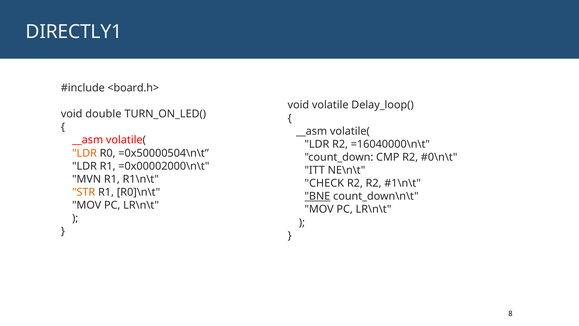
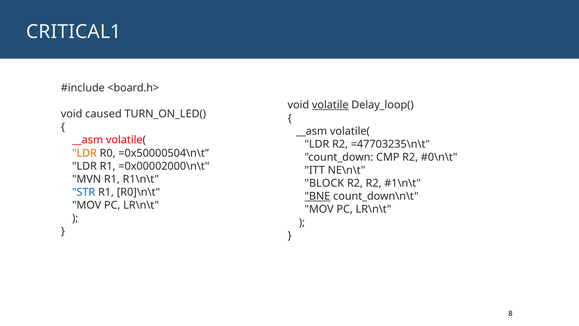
DIRECTLY1: DIRECTLY1 -> CRITICAL1
volatile underline: none -> present
double: double -> caused
=16040000\n\t: =16040000\n\t -> =47703235\n\t
CHECK: CHECK -> BLOCK
STR colour: orange -> blue
